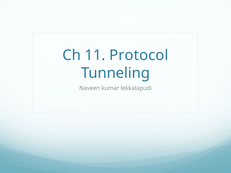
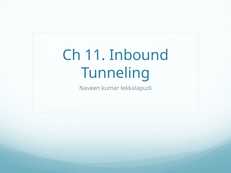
Protocol: Protocol -> Inbound
